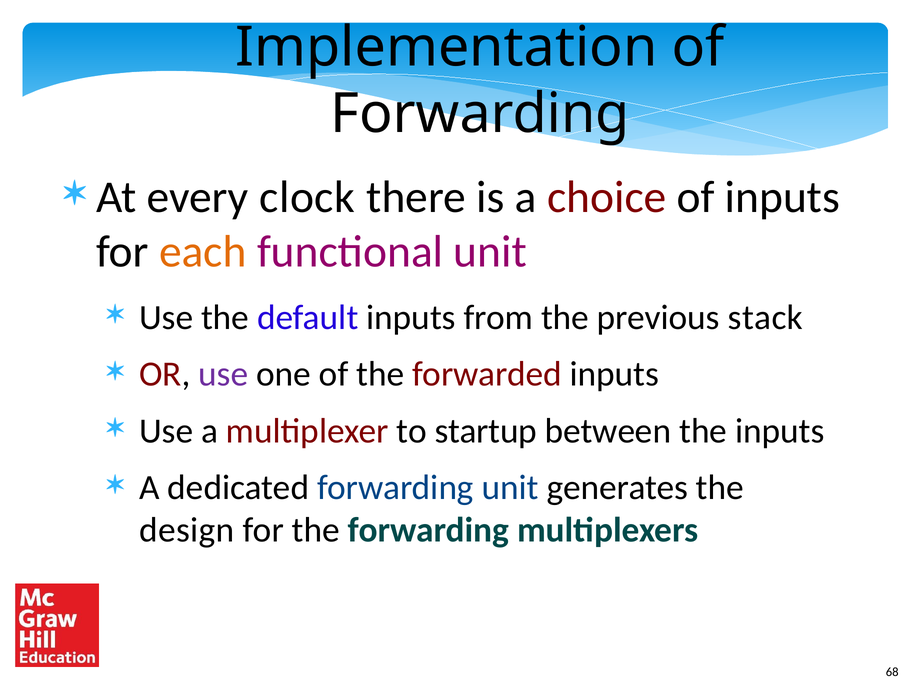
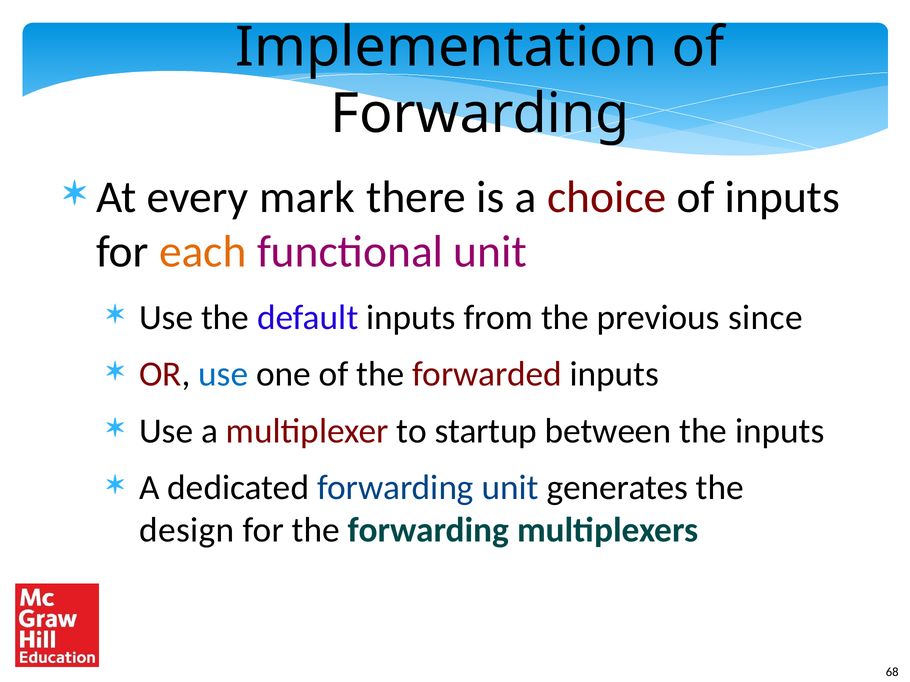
clock: clock -> mark
stack: stack -> since
use at (223, 374) colour: purple -> blue
